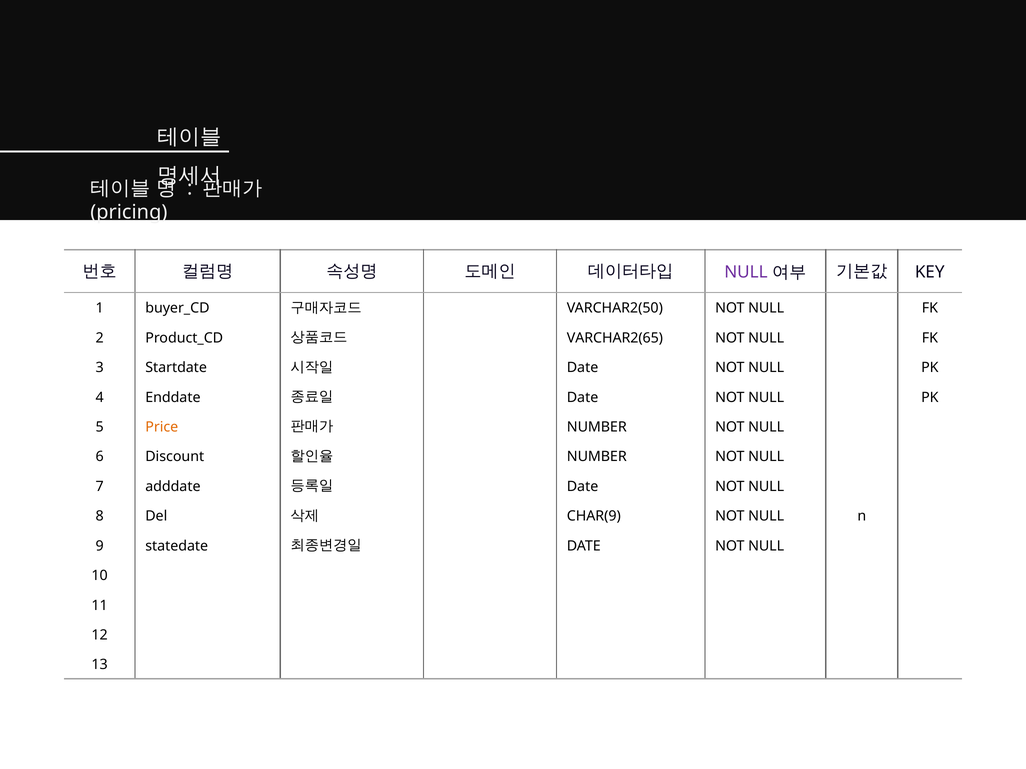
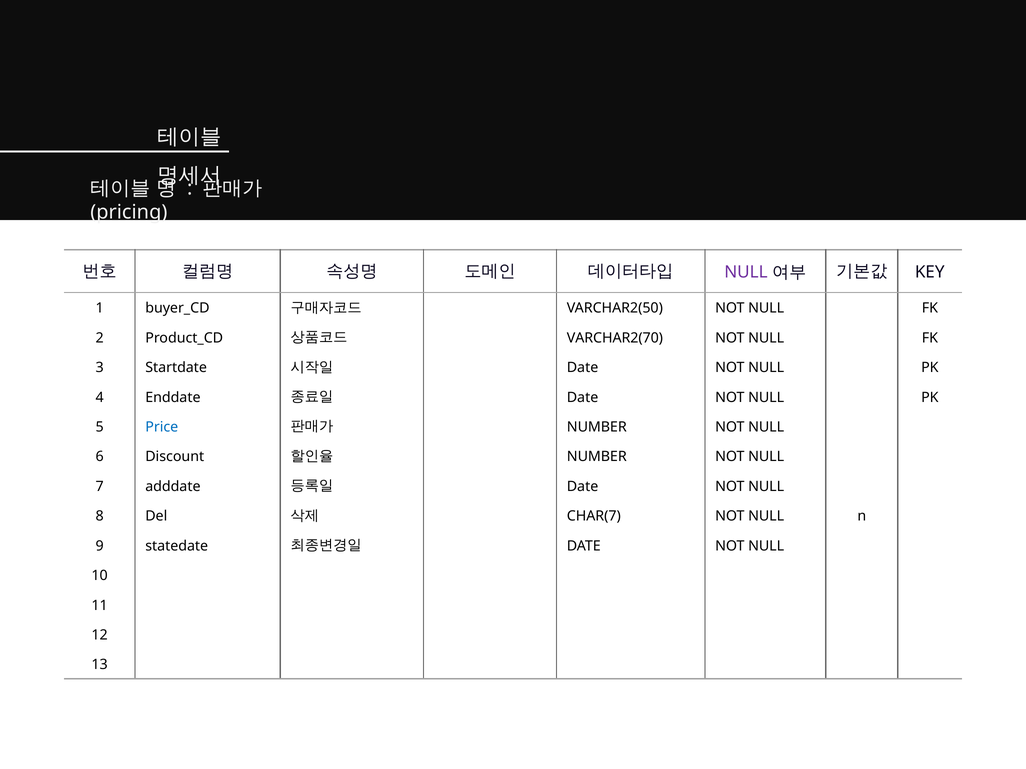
VARCHAR2(65: VARCHAR2(65 -> VARCHAR2(70
Price colour: orange -> blue
CHAR(9: CHAR(9 -> CHAR(7
